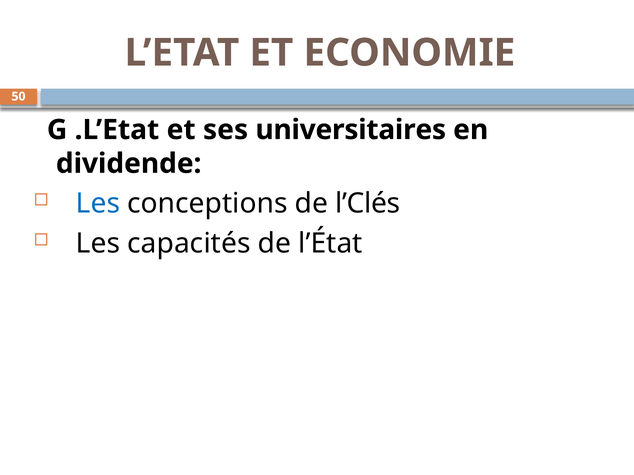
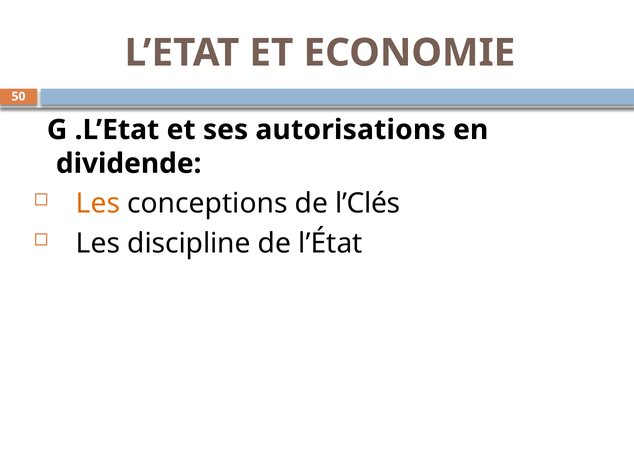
universitaires: universitaires -> autorisations
Les at (98, 204) colour: blue -> orange
capacités: capacités -> discipline
